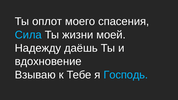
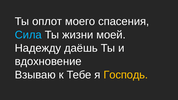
Господь colour: light blue -> yellow
